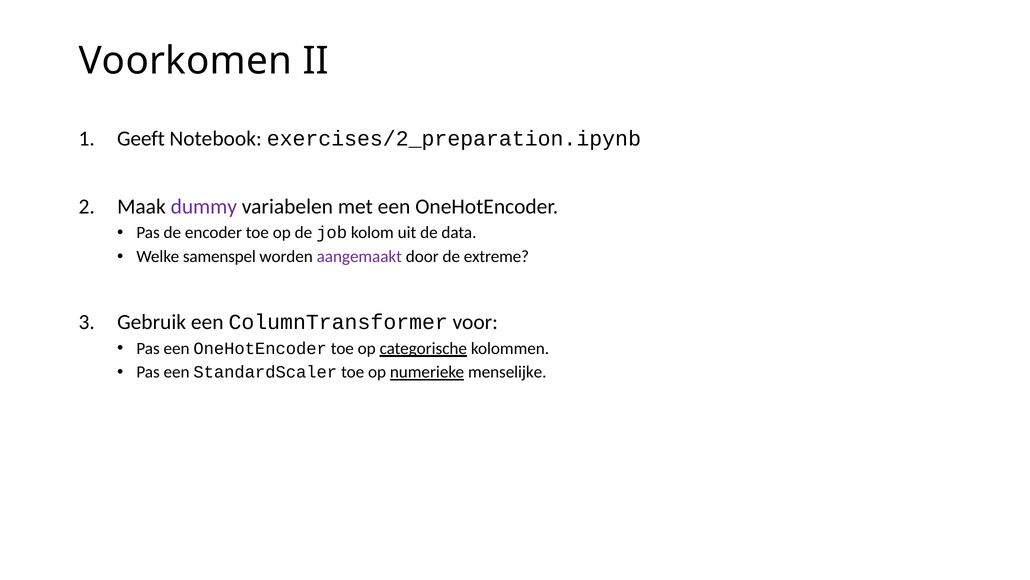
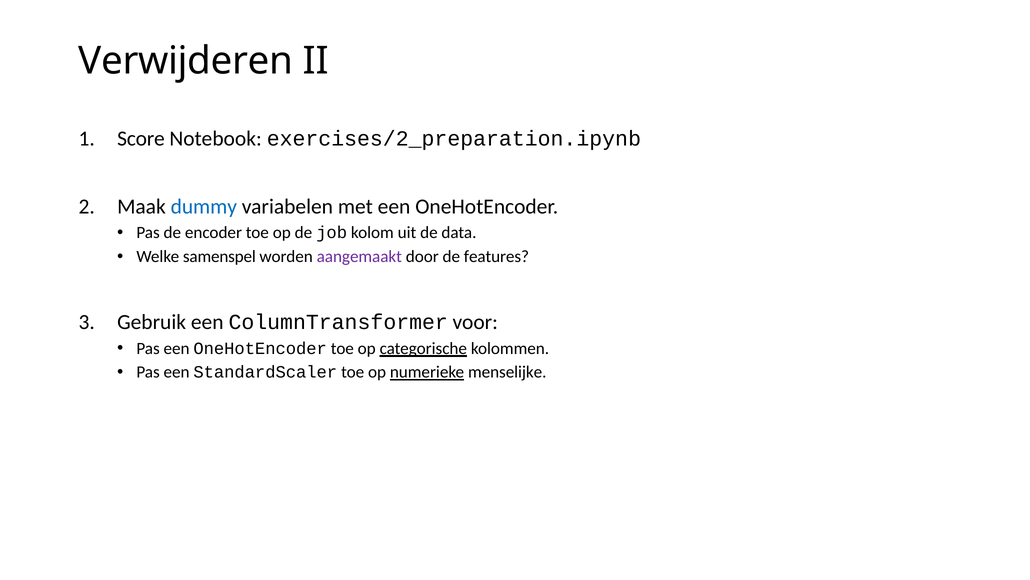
Voorkomen: Voorkomen -> Verwijderen
Geeft: Geeft -> Score
dummy colour: purple -> blue
extreme: extreme -> features
